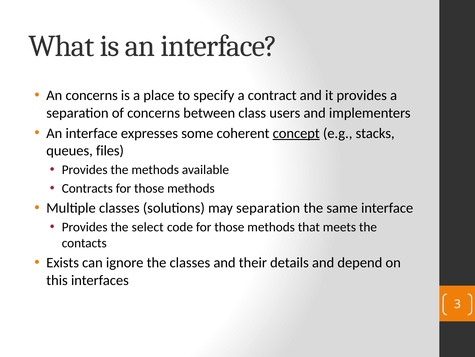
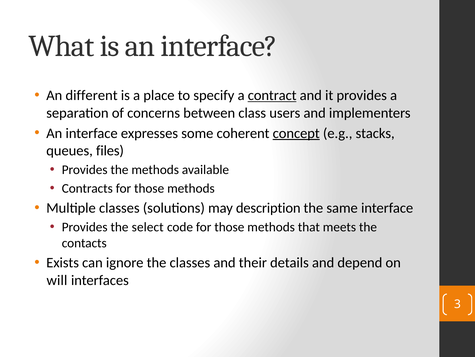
An concerns: concerns -> different
contract underline: none -> present
may separation: separation -> description
this: this -> will
